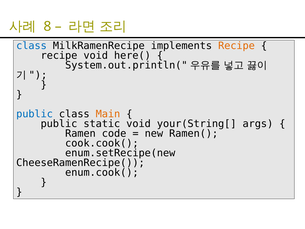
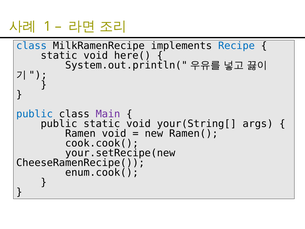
8: 8 -> 1
Recipe at (236, 46) colour: orange -> blue
recipe at (59, 55): recipe -> static
Main colour: orange -> purple
Ramen code: code -> void
enum.setRecipe(new: enum.setRecipe(new -> your.setRecipe(new
